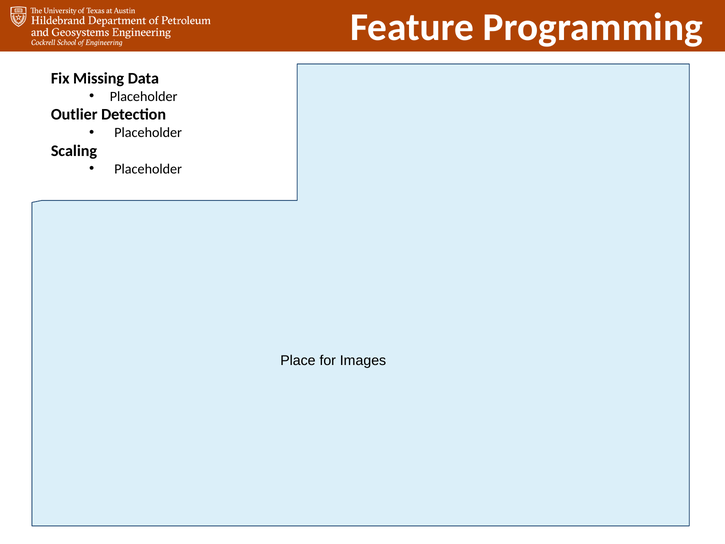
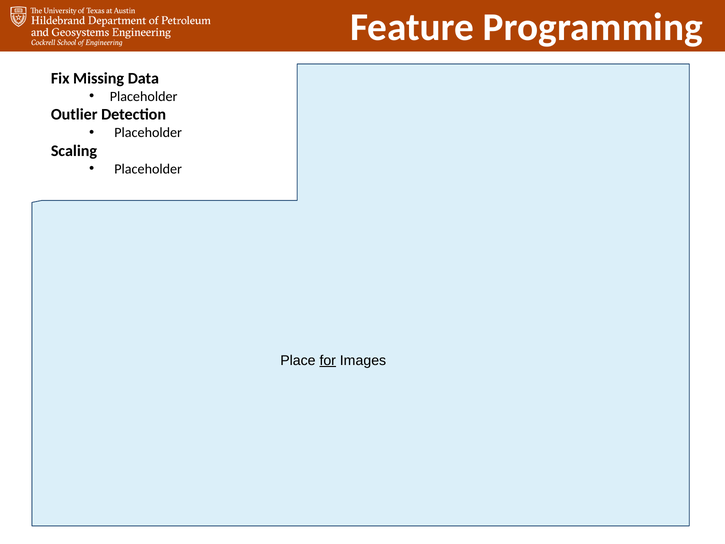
for underline: none -> present
